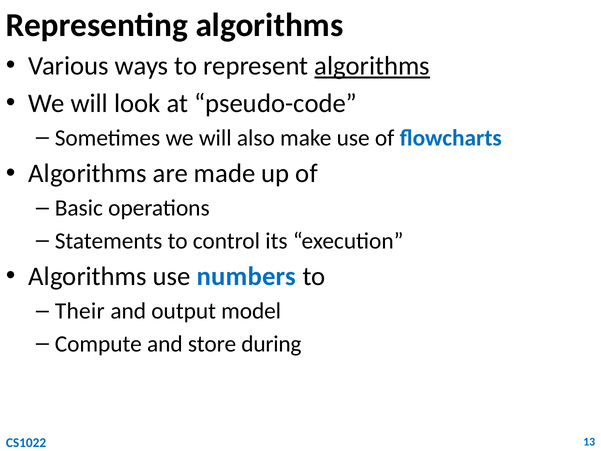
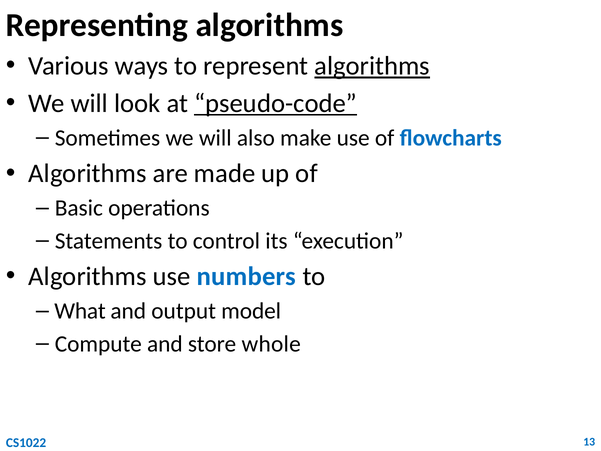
pseudo-code underline: none -> present
Their: Their -> What
during: during -> whole
